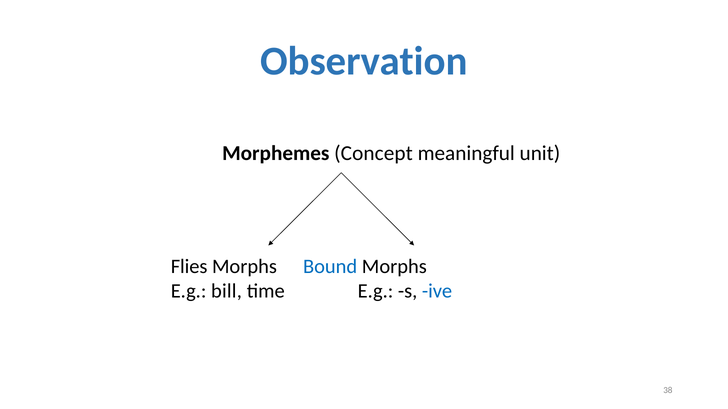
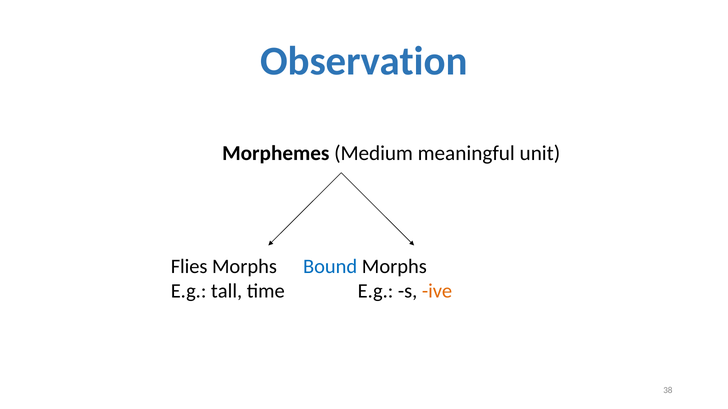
Concept: Concept -> Medium
bill: bill -> tall
ive colour: blue -> orange
